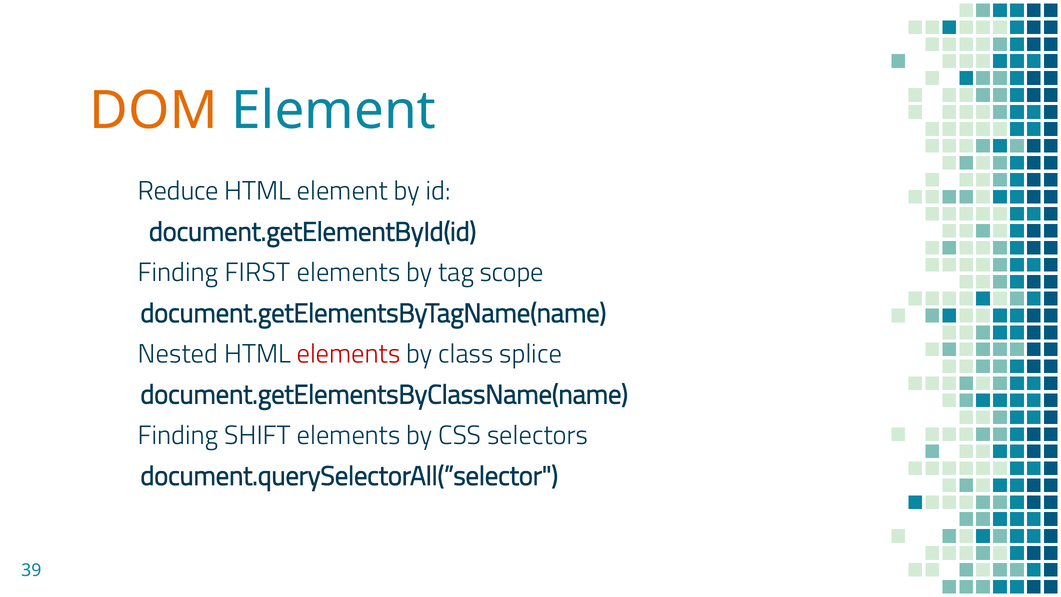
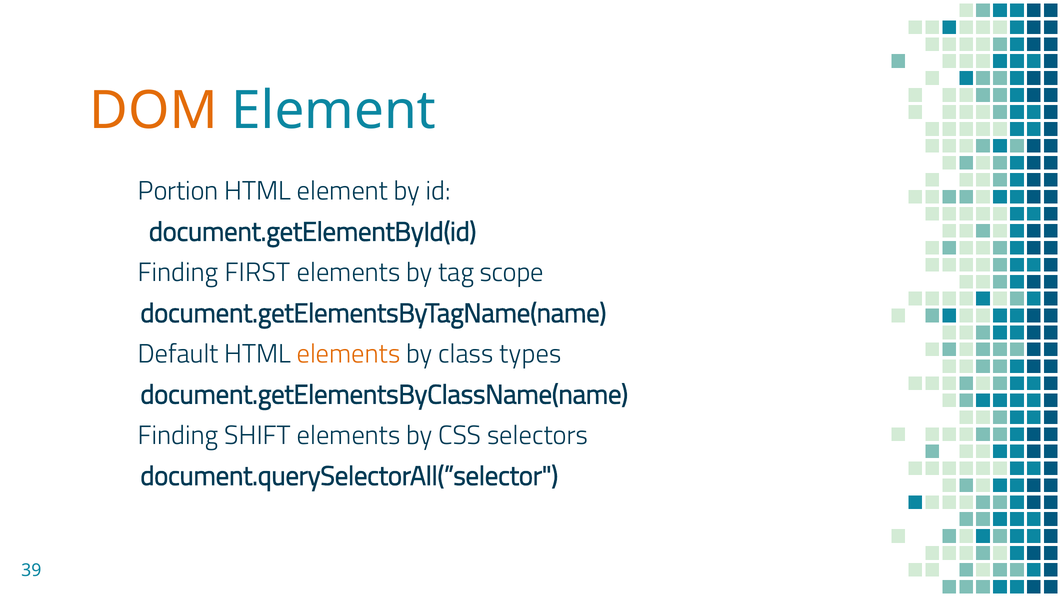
Reduce: Reduce -> Portion
Nested: Nested -> Default
elements at (349, 354) colour: red -> orange
splice: splice -> types
